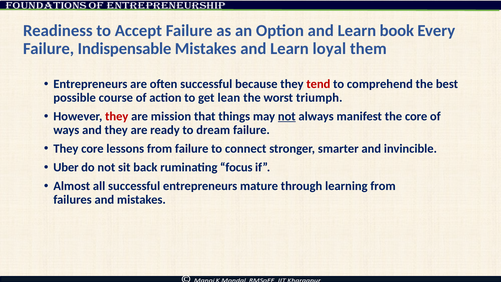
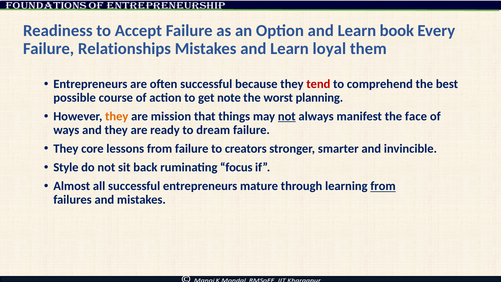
Indispensable: Indispensable -> Relationships
lean: lean -> note
triumph: triumph -> planning
they at (117, 116) colour: red -> orange
the core: core -> face
connect: connect -> creators
Uber: Uber -> Style
from at (383, 186) underline: none -> present
